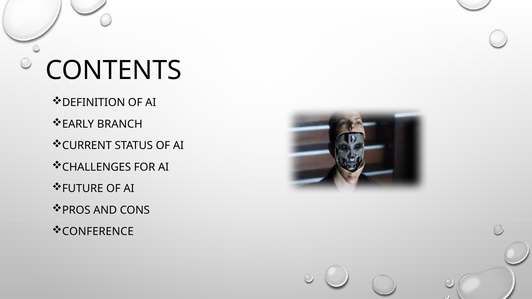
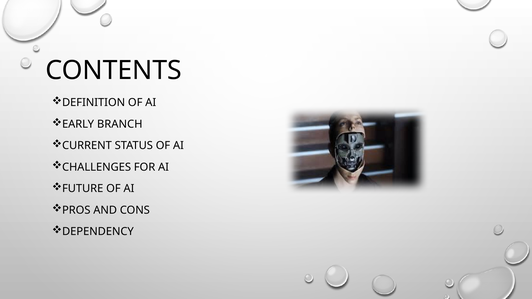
CONFERENCE: CONFERENCE -> DEPENDENCY
